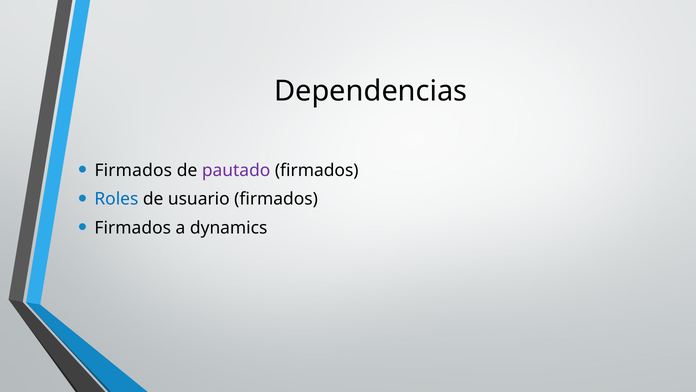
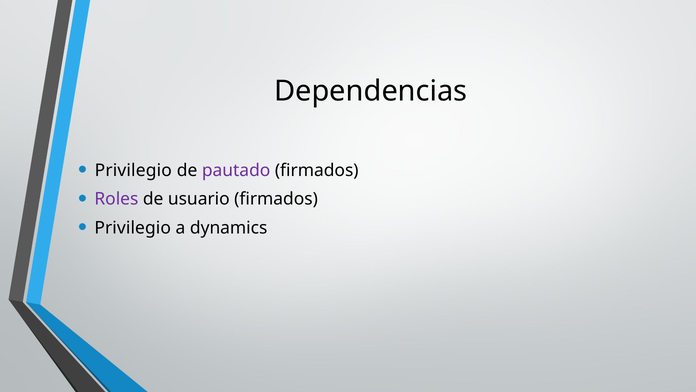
Firmados at (133, 170): Firmados -> Privilegio
Roles colour: blue -> purple
Firmados at (133, 227): Firmados -> Privilegio
